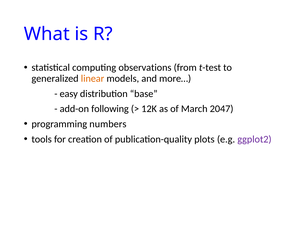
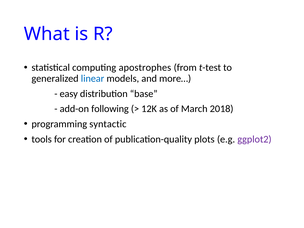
observations: observations -> apostrophes
linear colour: orange -> blue
2047: 2047 -> 2018
numbers: numbers -> syntactic
